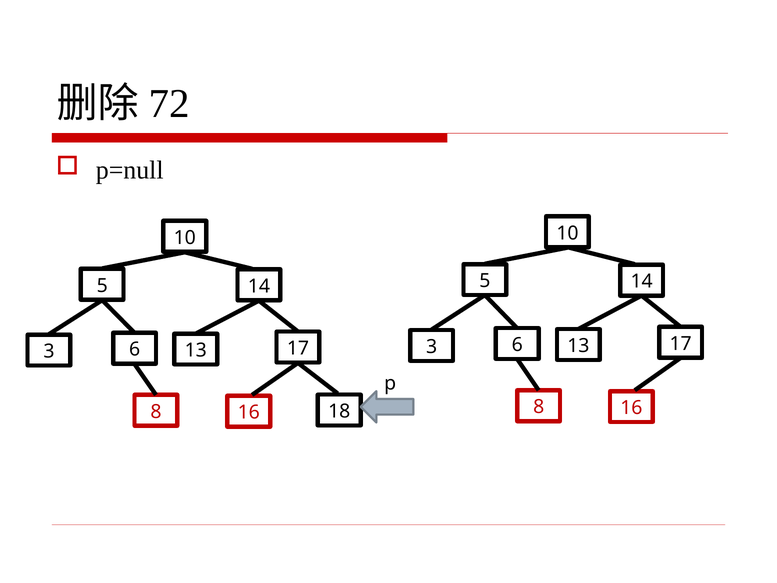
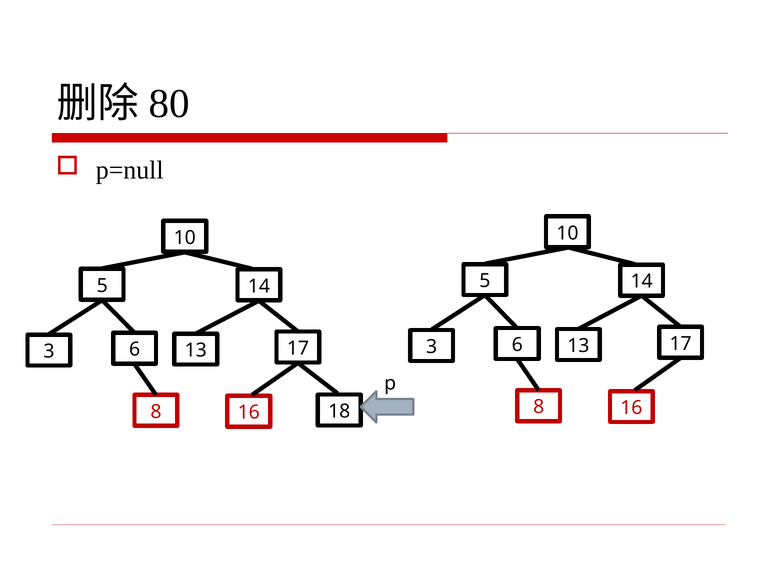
72: 72 -> 80
